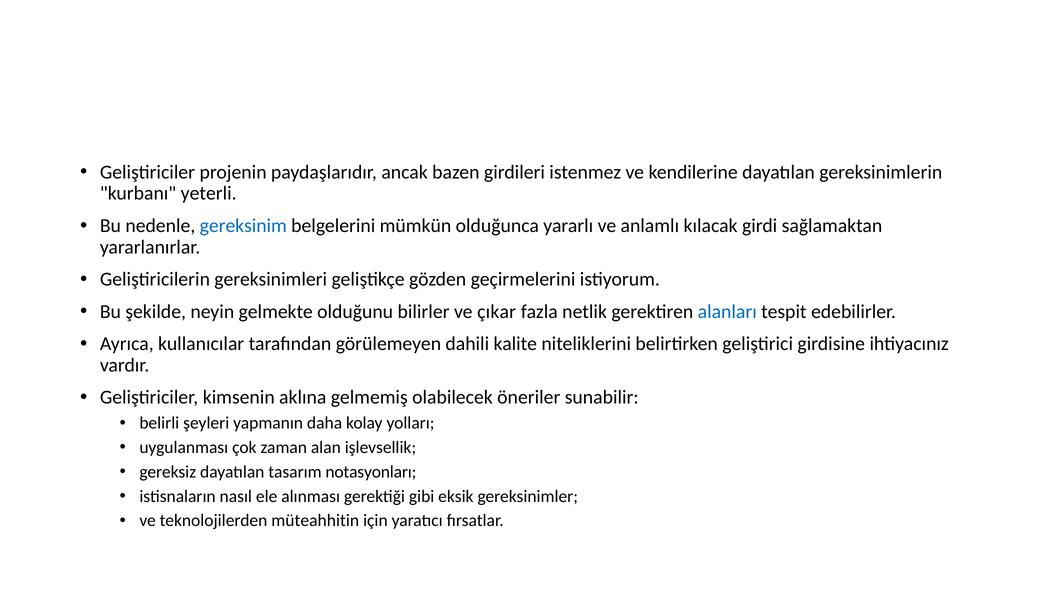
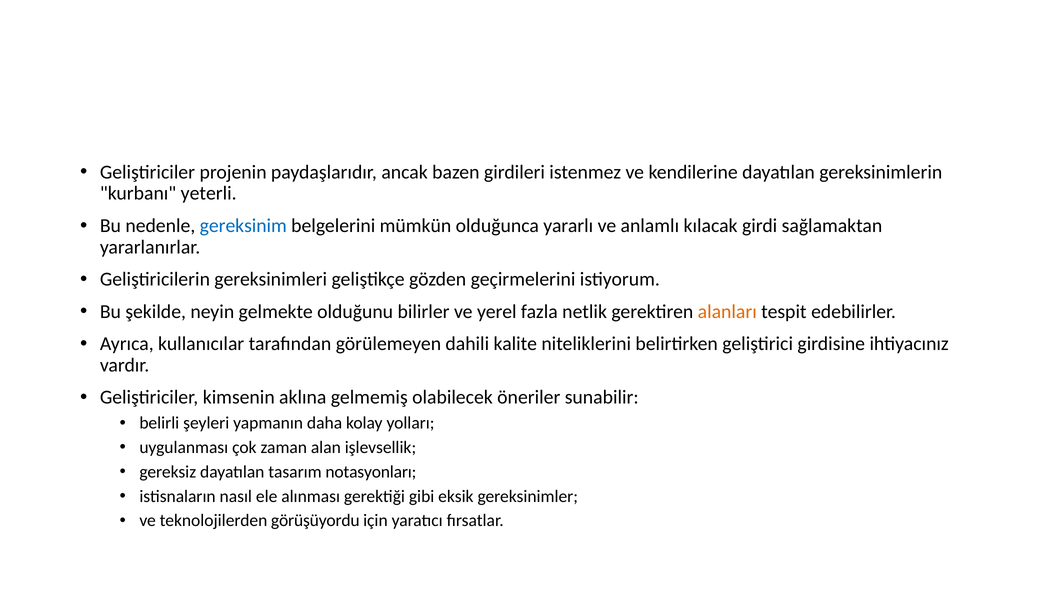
çıkar: çıkar -> yerel
alanları colour: blue -> orange
müteahhitin: müteahhitin -> görüşüyordu
